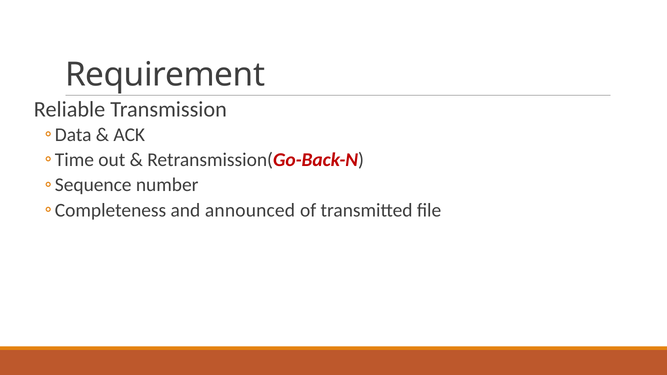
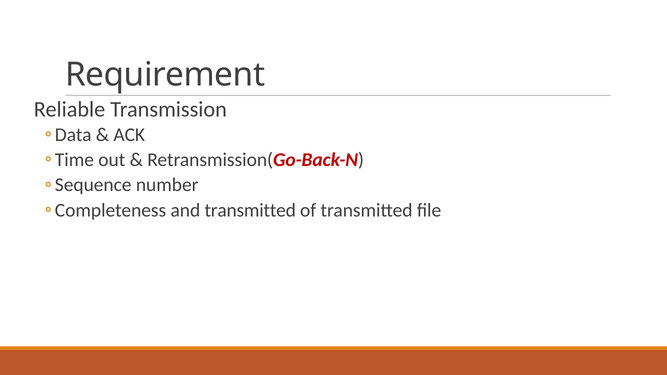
and announced: announced -> transmitted
